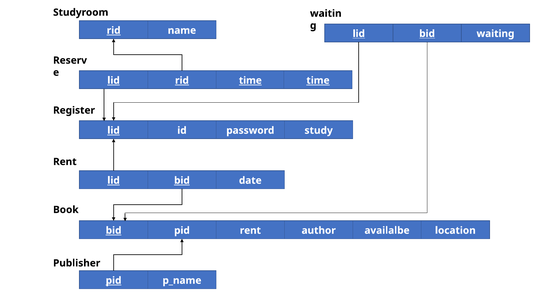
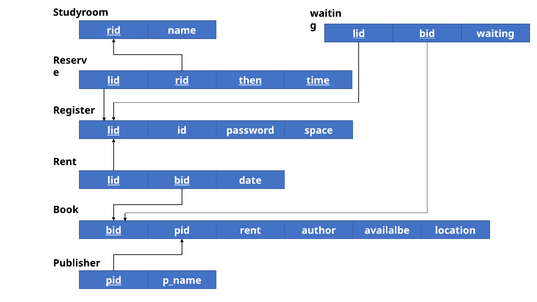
rid time: time -> then
study: study -> space
